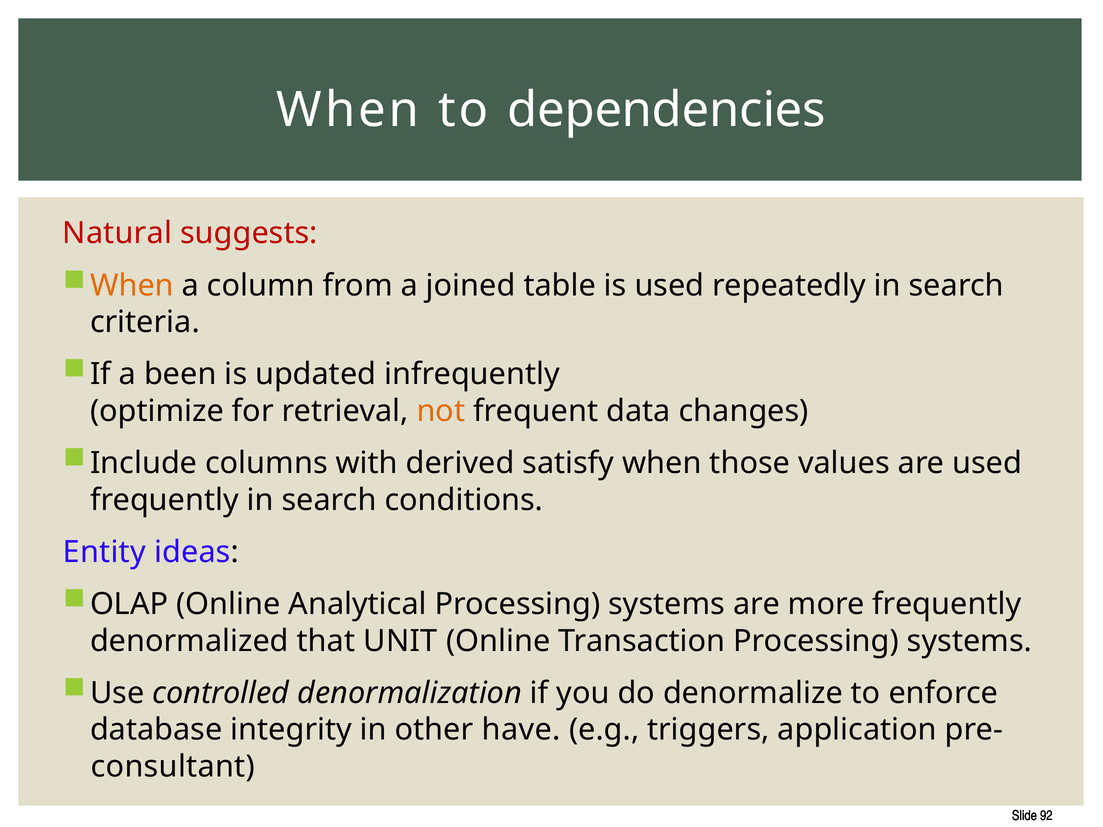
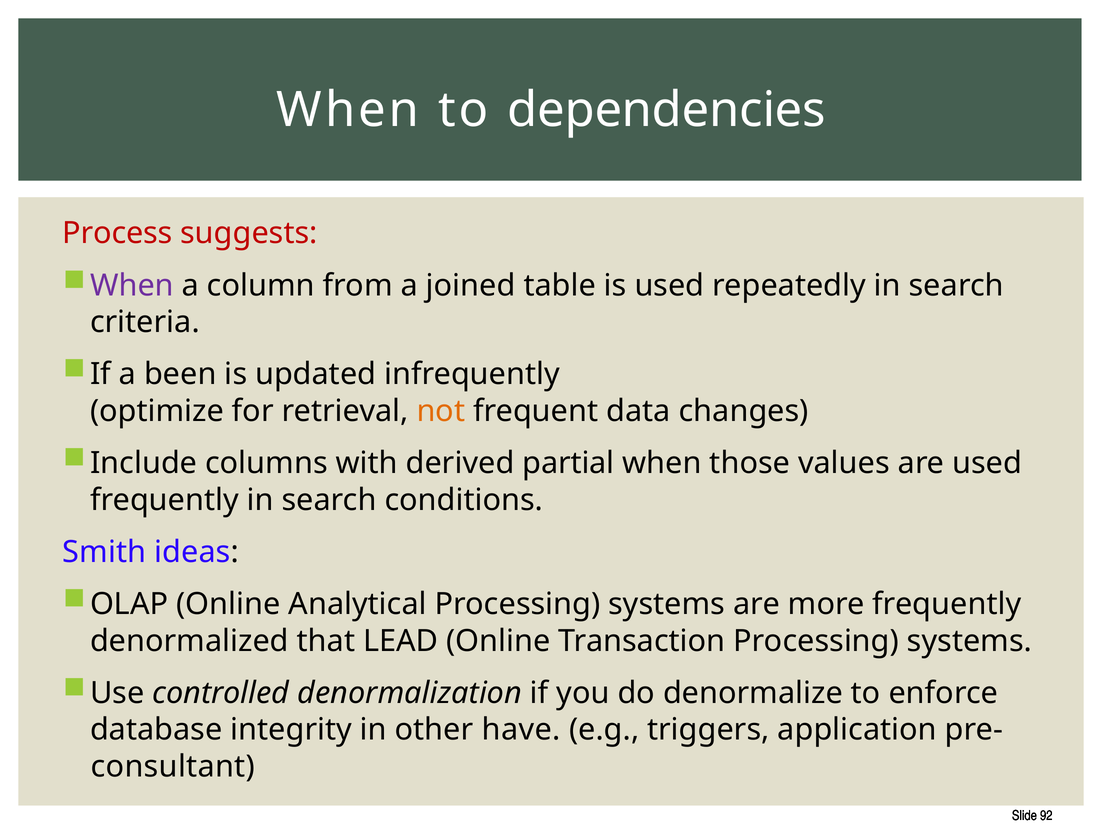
Natural: Natural -> Process
When at (132, 286) colour: orange -> purple
satisfy: satisfy -> partial
Entity: Entity -> Smith
UNIT: UNIT -> LEAD
